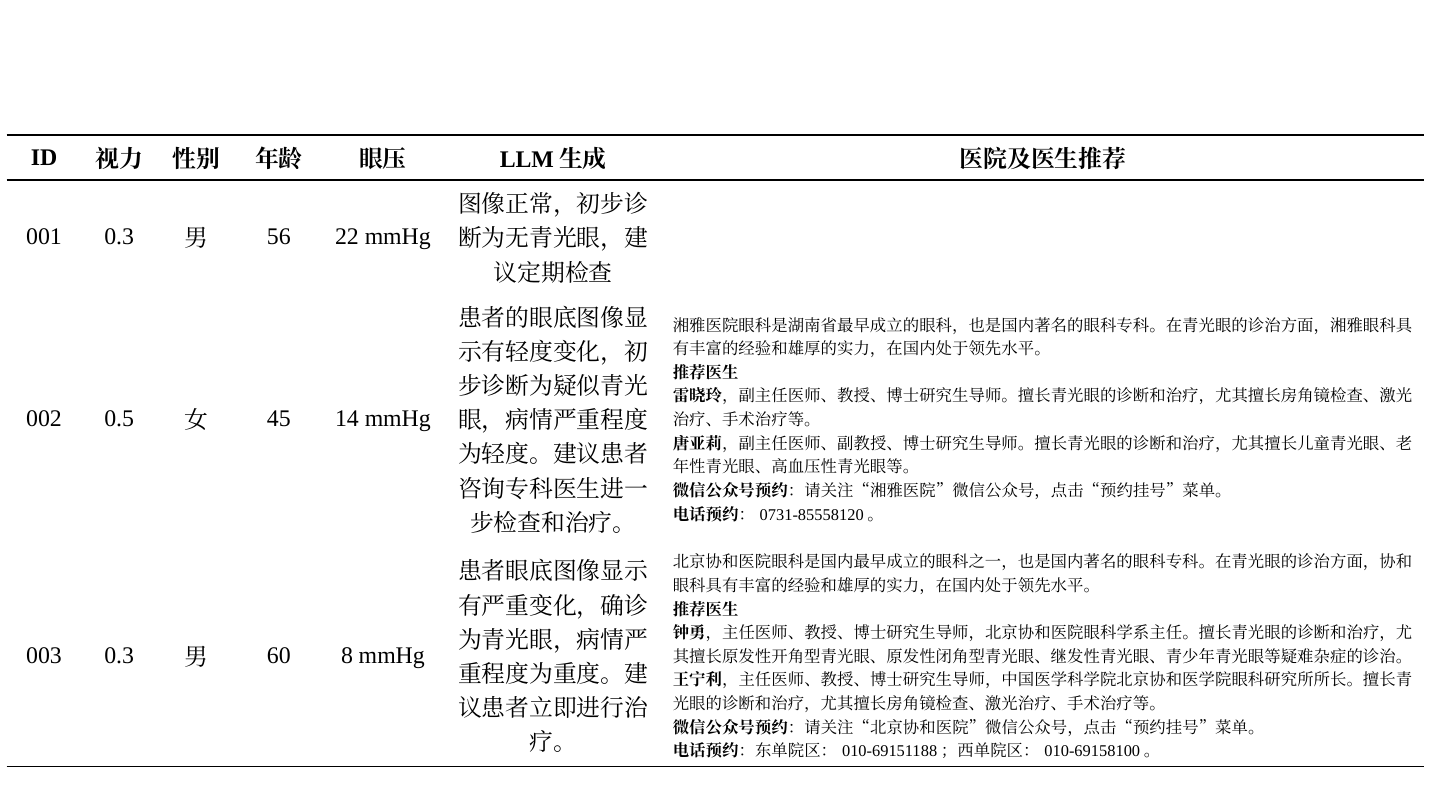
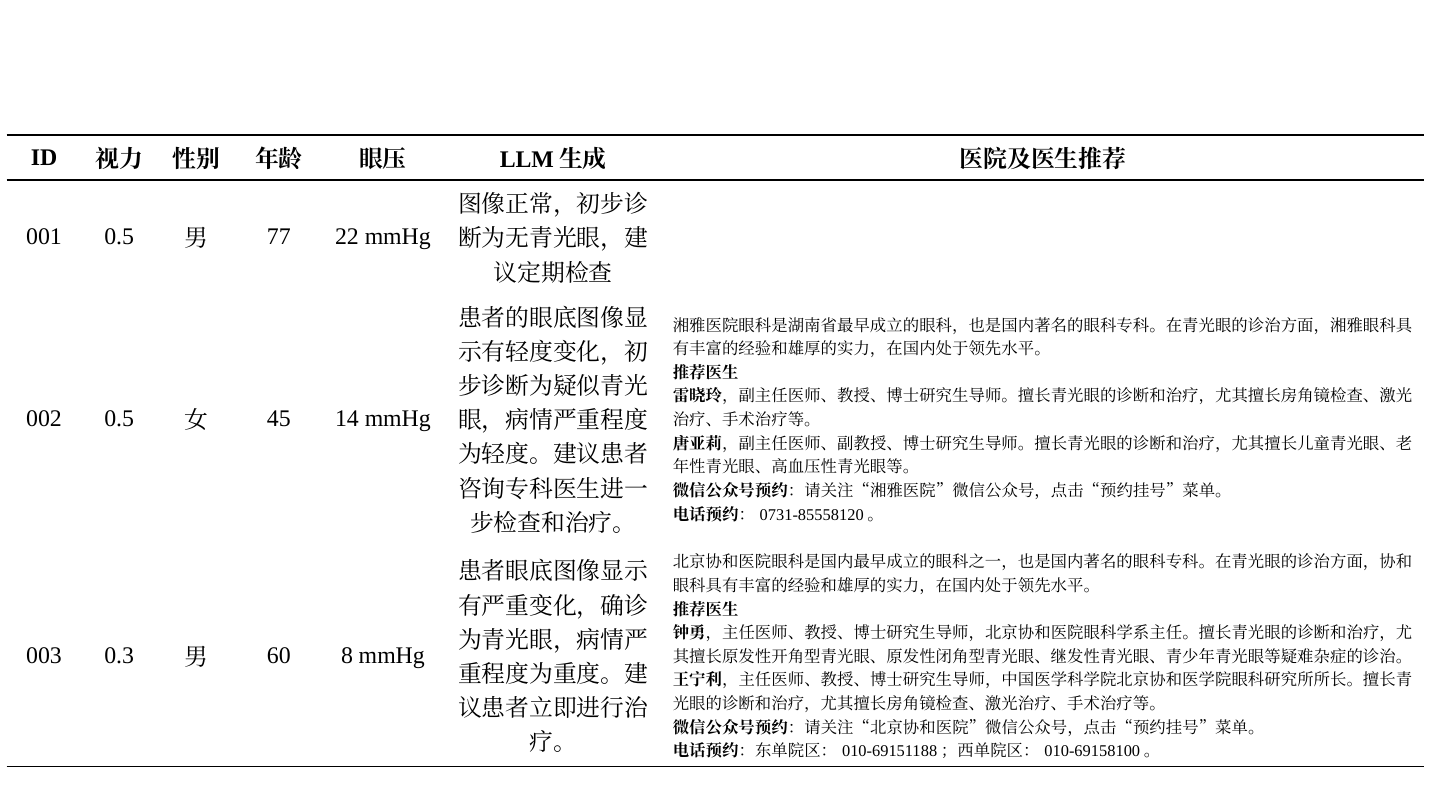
001 0.3: 0.3 -> 0.5
56: 56 -> 77
